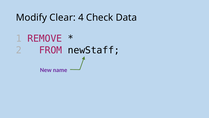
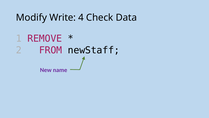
Clear: Clear -> Write
